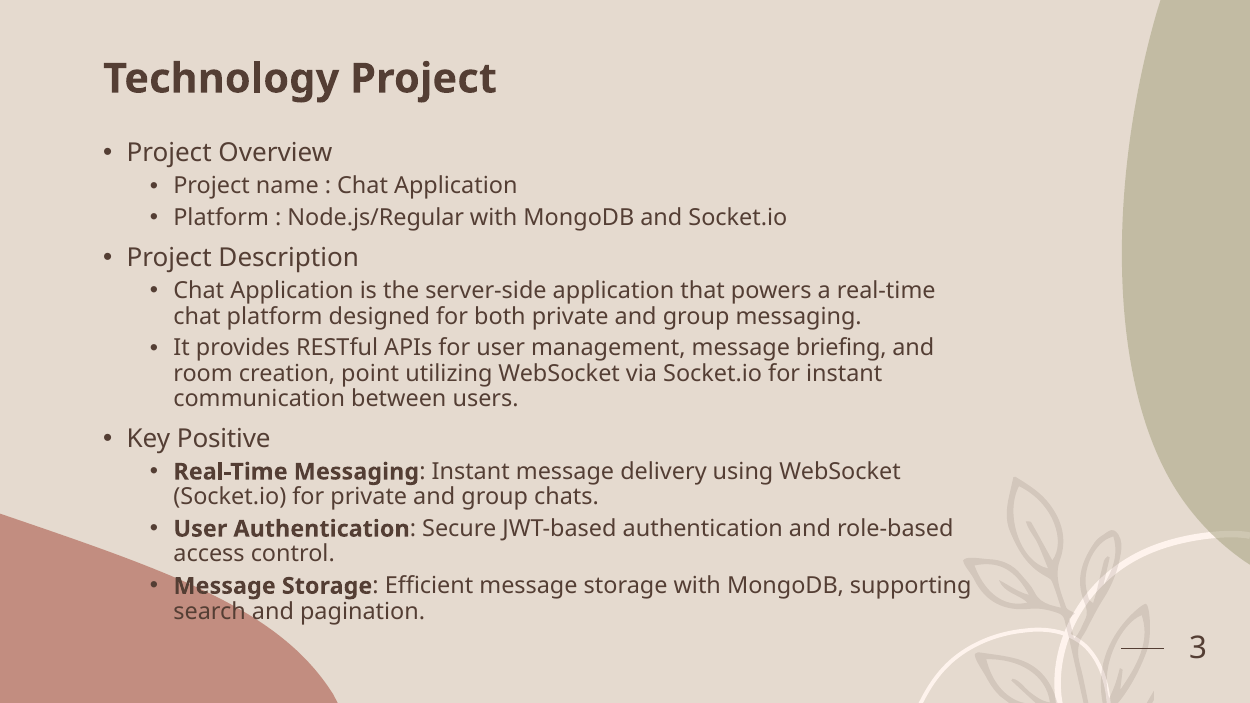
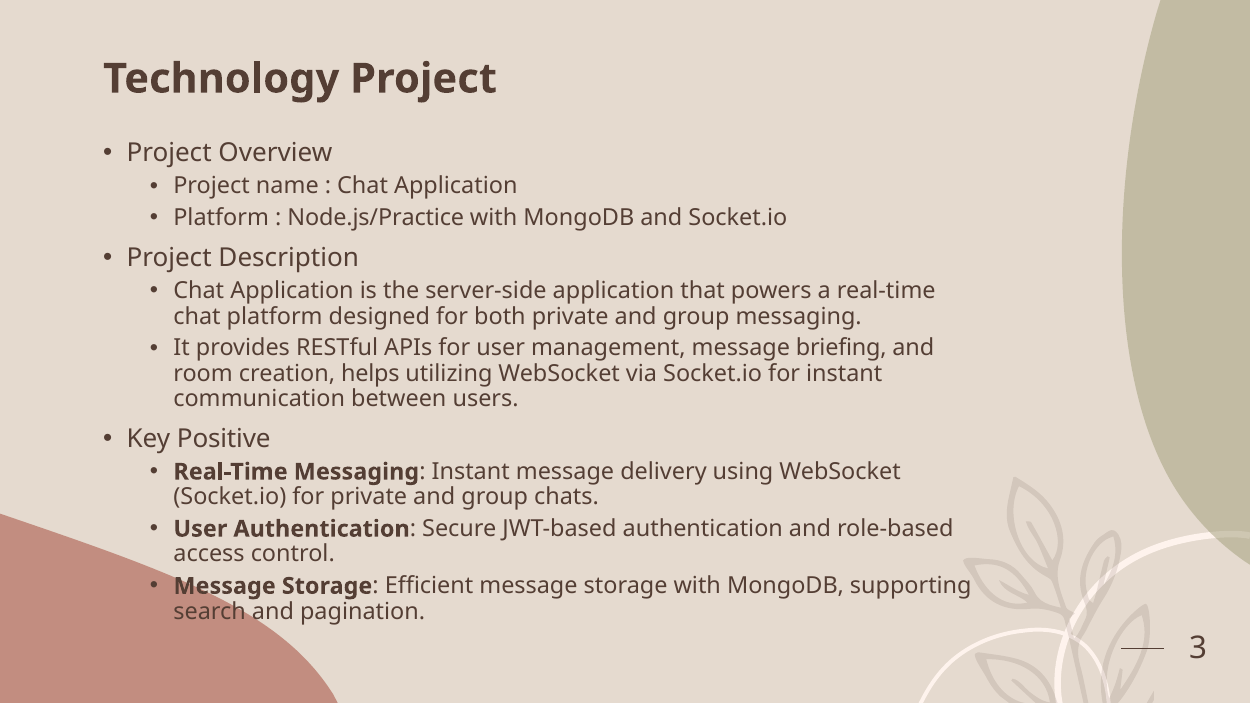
Node.js/Regular: Node.js/Regular -> Node.js/Practice
point: point -> helps
